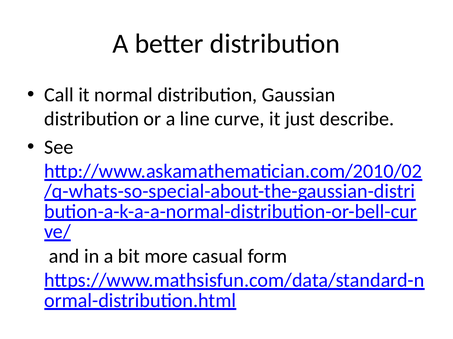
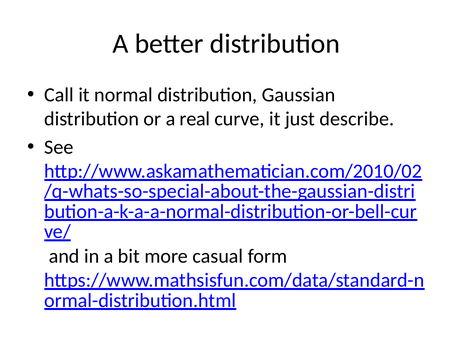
line: line -> real
